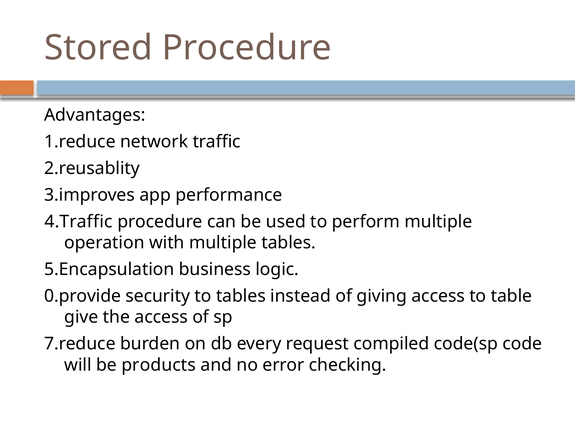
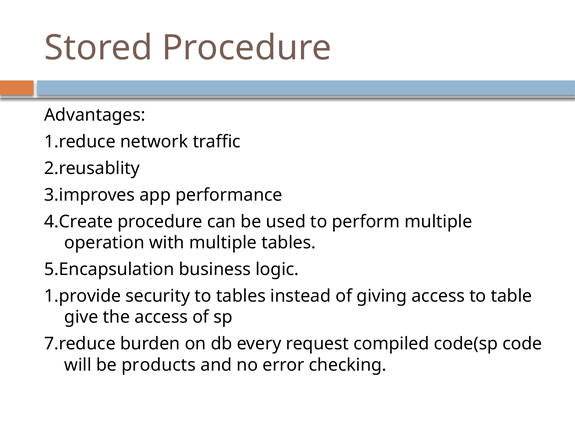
4.Traffic: 4.Traffic -> 4.Create
0.provide: 0.provide -> 1.provide
